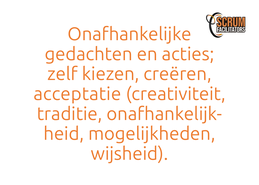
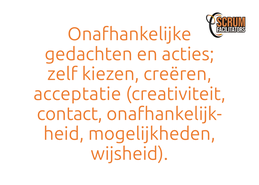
traditie: traditie -> contact
